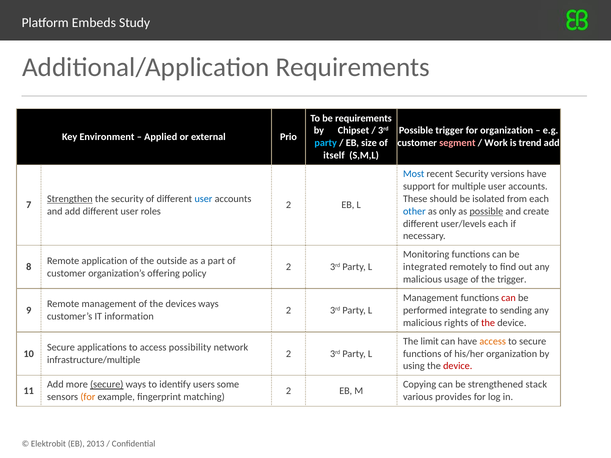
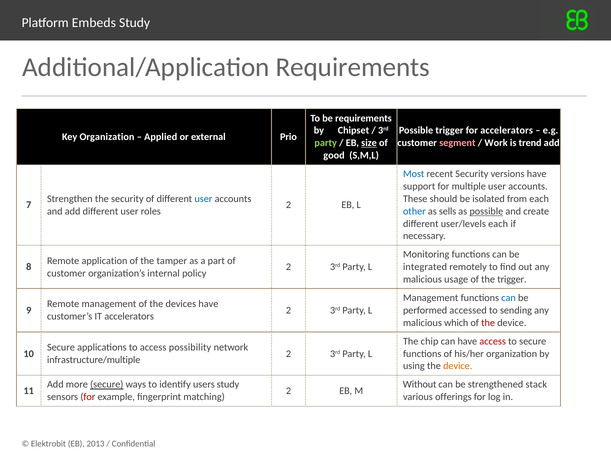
for organization: organization -> accelerators
Key Environment: Environment -> Organization
party at (326, 143) colour: light blue -> light green
size underline: none -> present
itself: itself -> good
Strengthen underline: present -> none
only: only -> sells
outside: outside -> tamper
offering: offering -> internal
can at (509, 298) colour: red -> blue
devices ways: ways -> have
integrate: integrate -> accessed
IT information: information -> accelerators
rights: rights -> which
limit: limit -> chip
access at (493, 341) colour: orange -> red
device at (458, 366) colour: red -> orange
users some: some -> study
Copying: Copying -> Without
for at (88, 397) colour: orange -> red
provides: provides -> offerings
